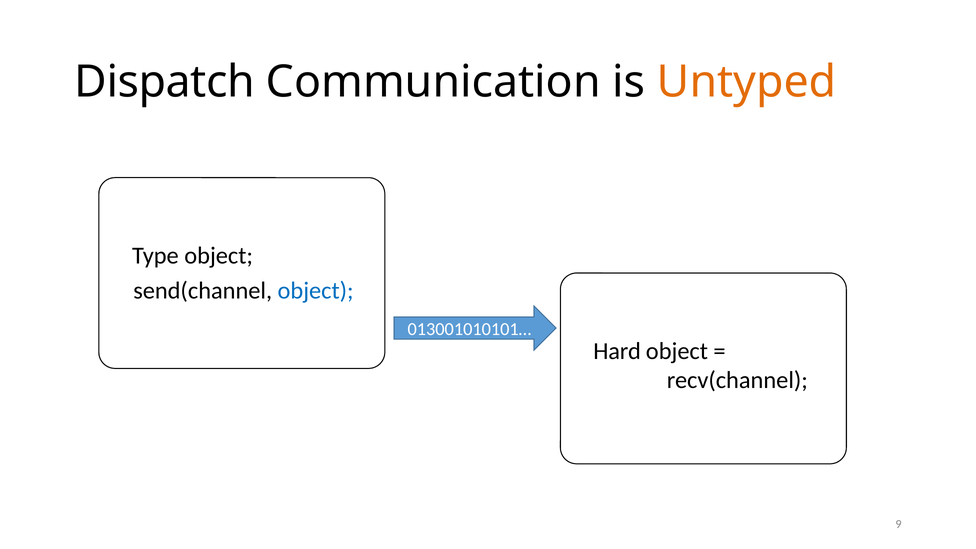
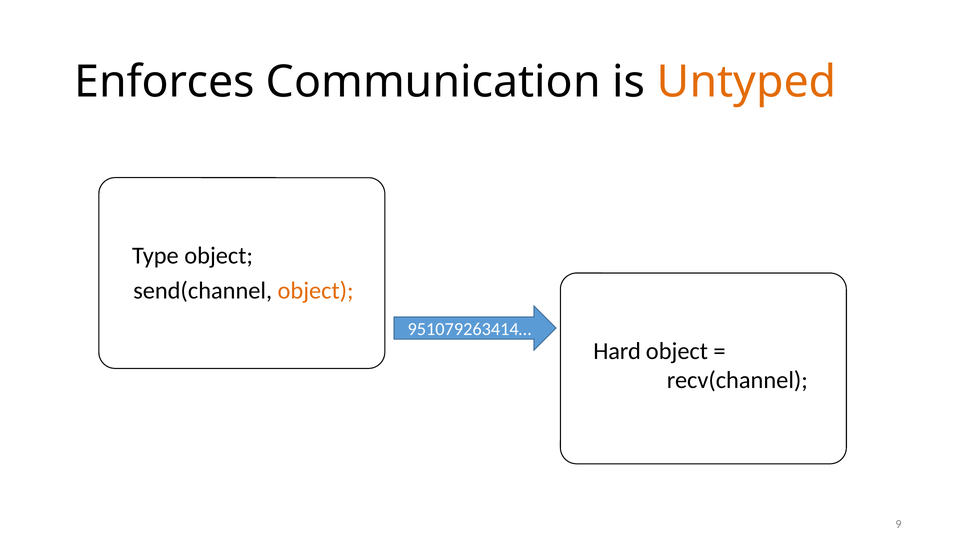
Dispatch: Dispatch -> Enforces
object at (316, 291) colour: blue -> orange
013001010101…: 013001010101… -> 951079263414…
